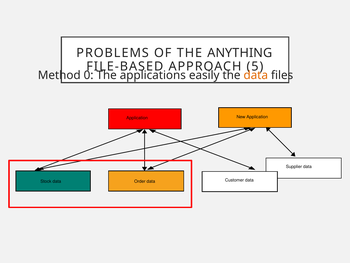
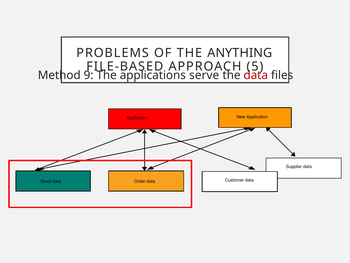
0: 0 -> 9
easily: easily -> serve
data at (256, 75) colour: orange -> red
